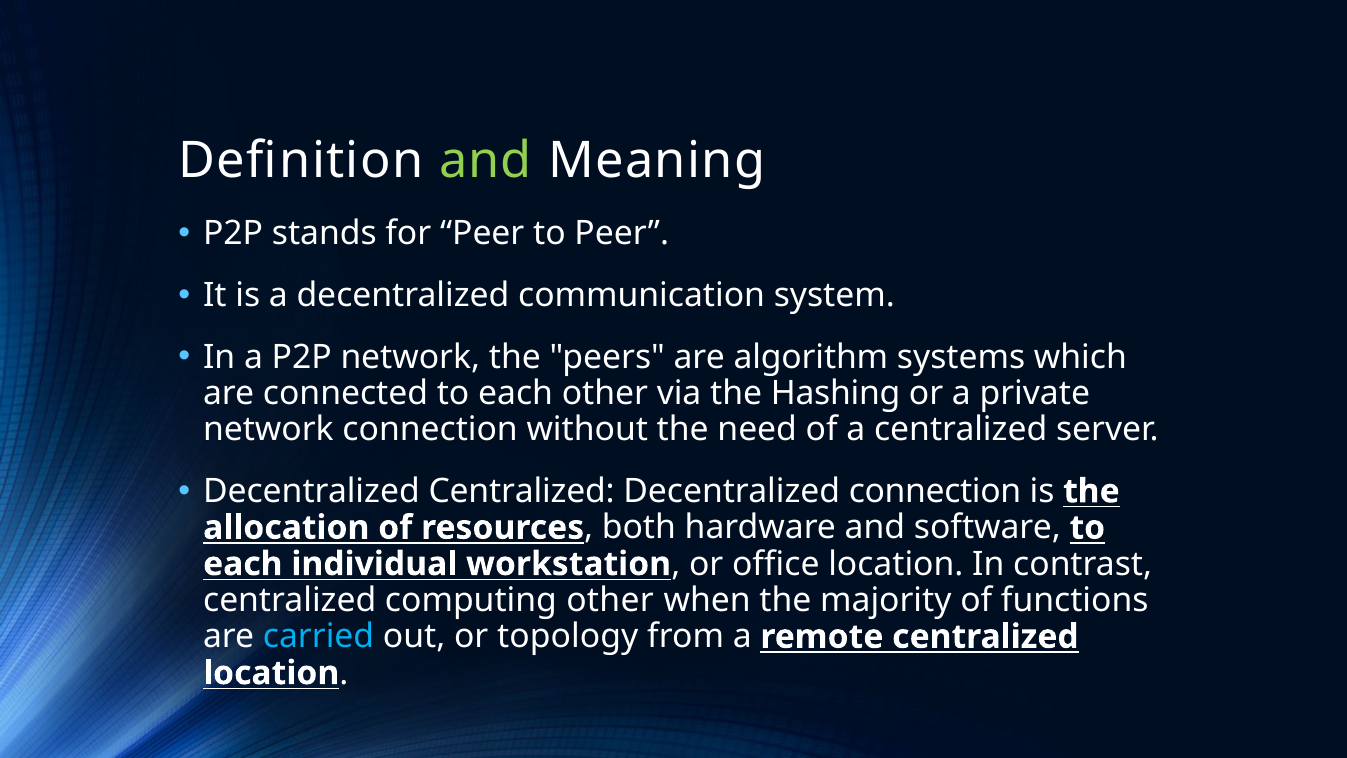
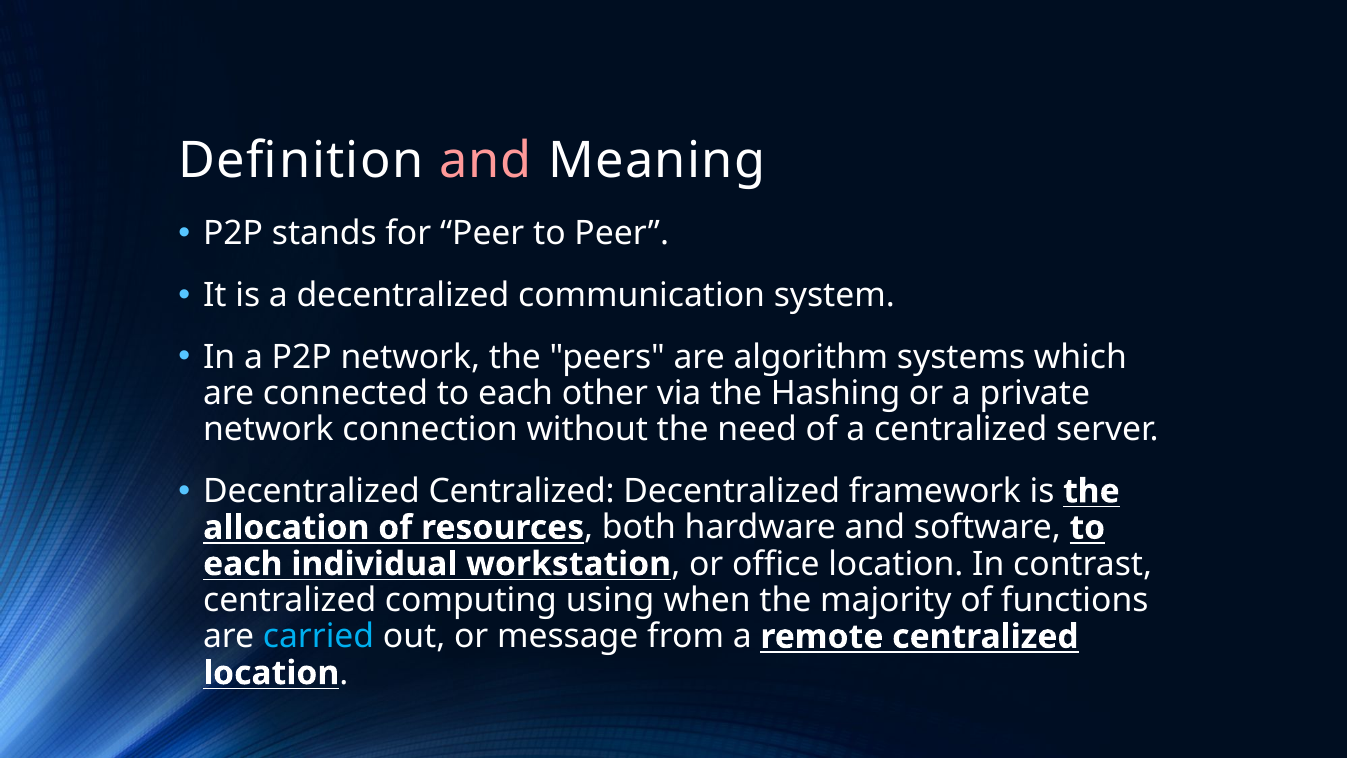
and at (486, 161) colour: light green -> pink
Decentralized connection: connection -> framework
computing other: other -> using
topology: topology -> message
